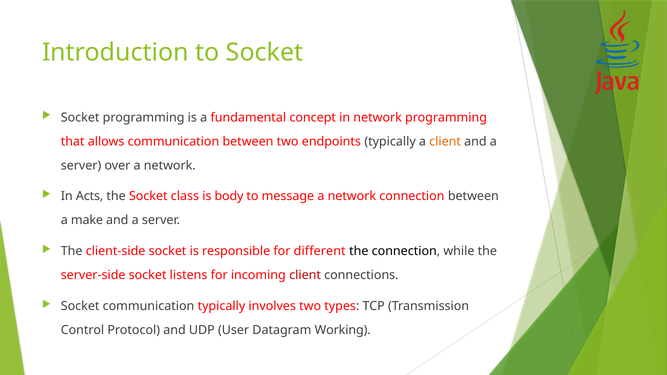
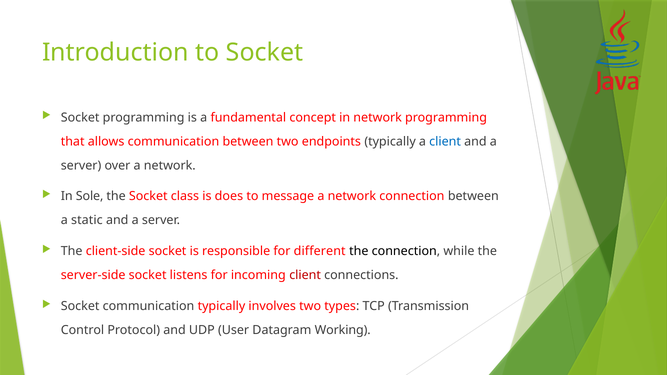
client at (445, 141) colour: orange -> blue
Acts: Acts -> Sole
body: body -> does
make: make -> static
